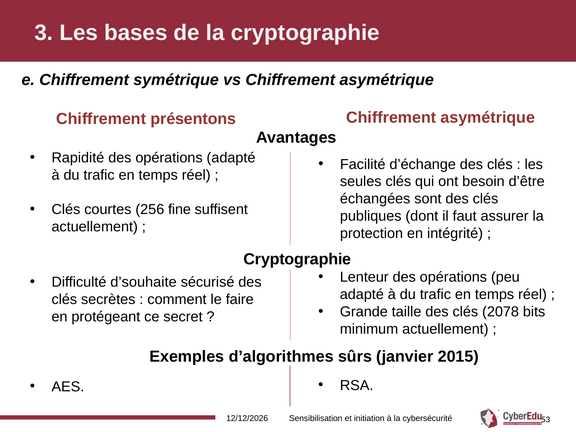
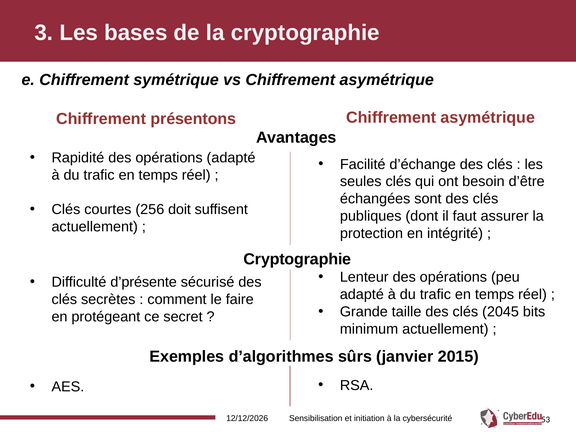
fine: fine -> doit
d’souhaite: d’souhaite -> d’présente
2078: 2078 -> 2045
